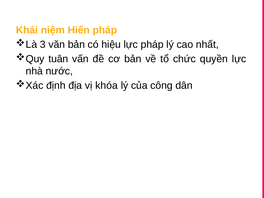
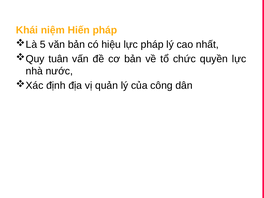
3: 3 -> 5
khóa: khóa -> quản
